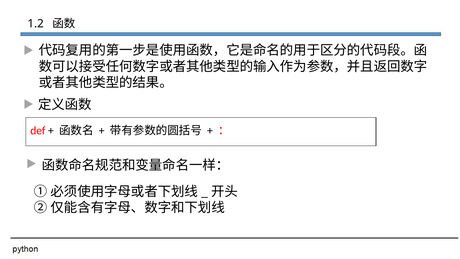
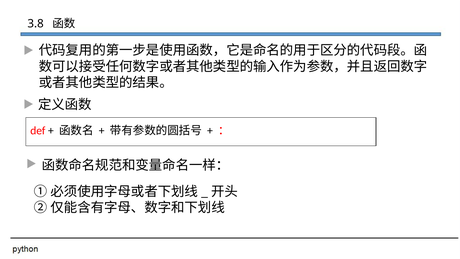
1.2: 1.2 -> 3.8
